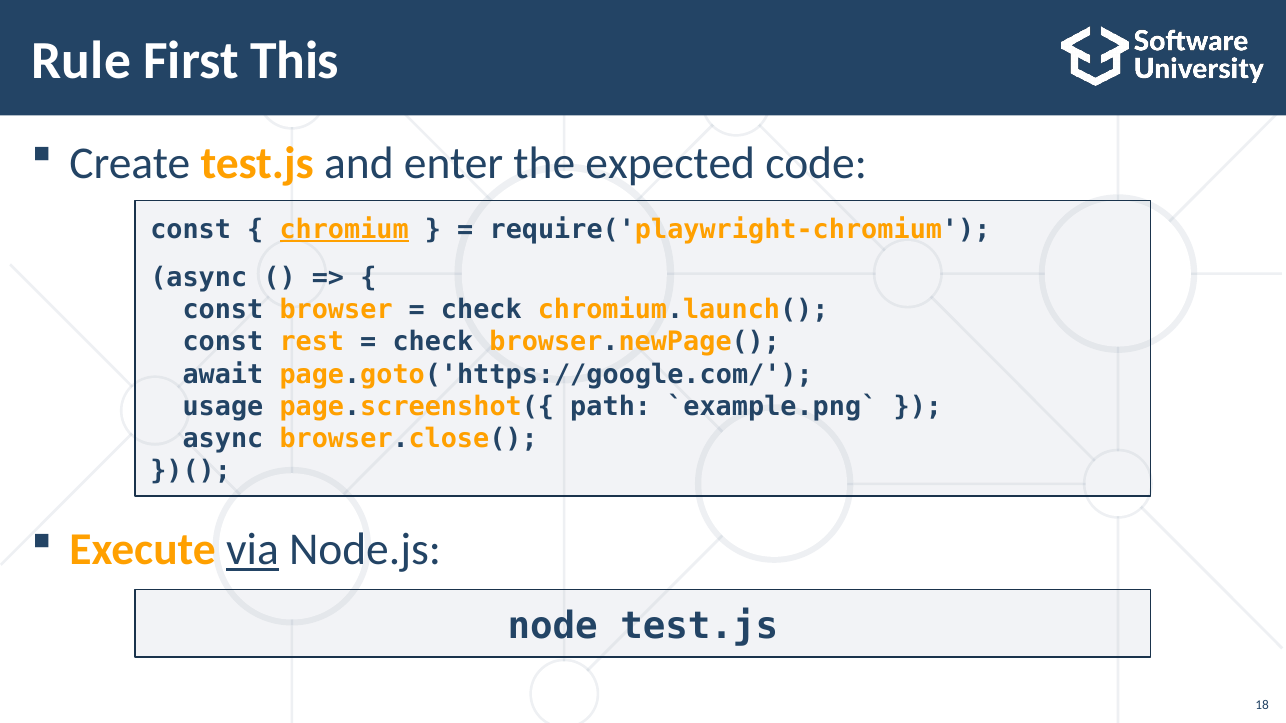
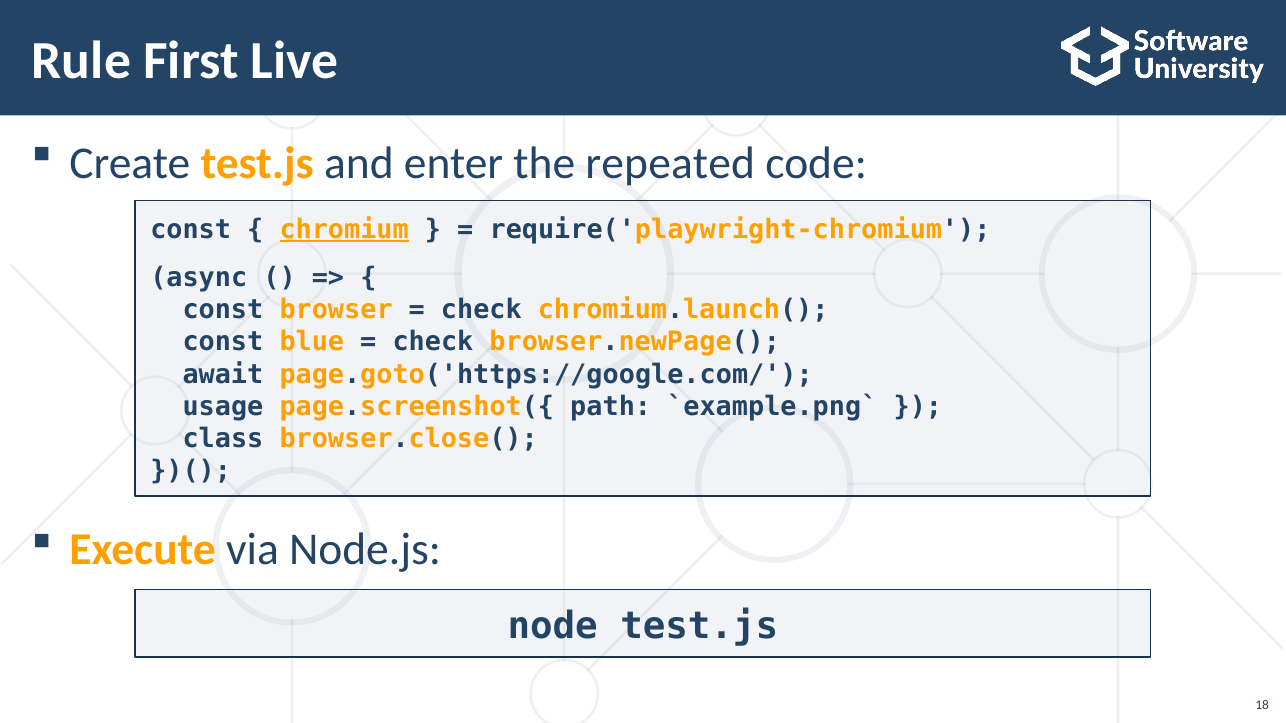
This: This -> Live
expected: expected -> repeated
rest: rest -> blue
async at (223, 439): async -> class
via underline: present -> none
